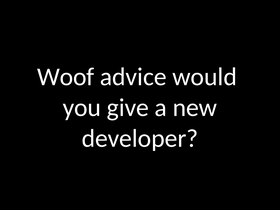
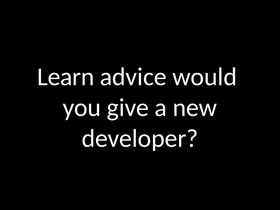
Woof: Woof -> Learn
